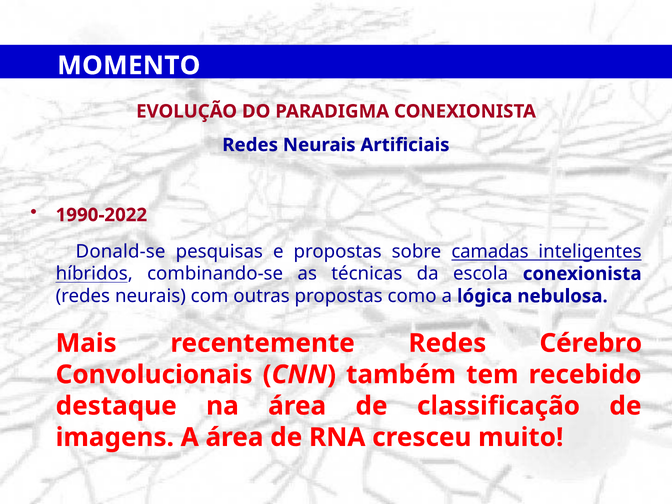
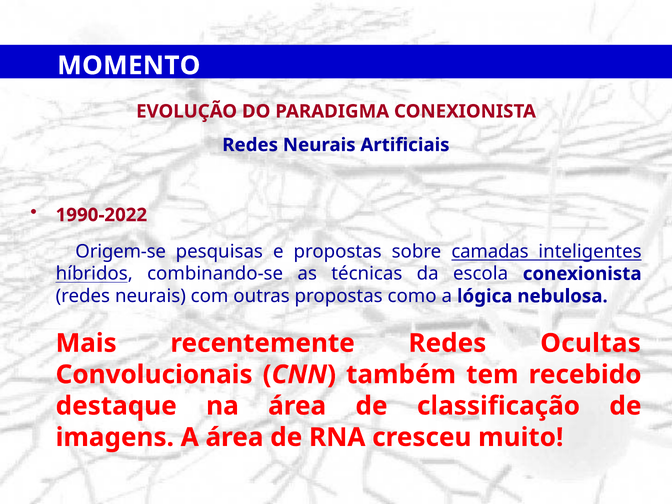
Donald-se: Donald-se -> Origem-se
Cérebro: Cérebro -> Ocultas
